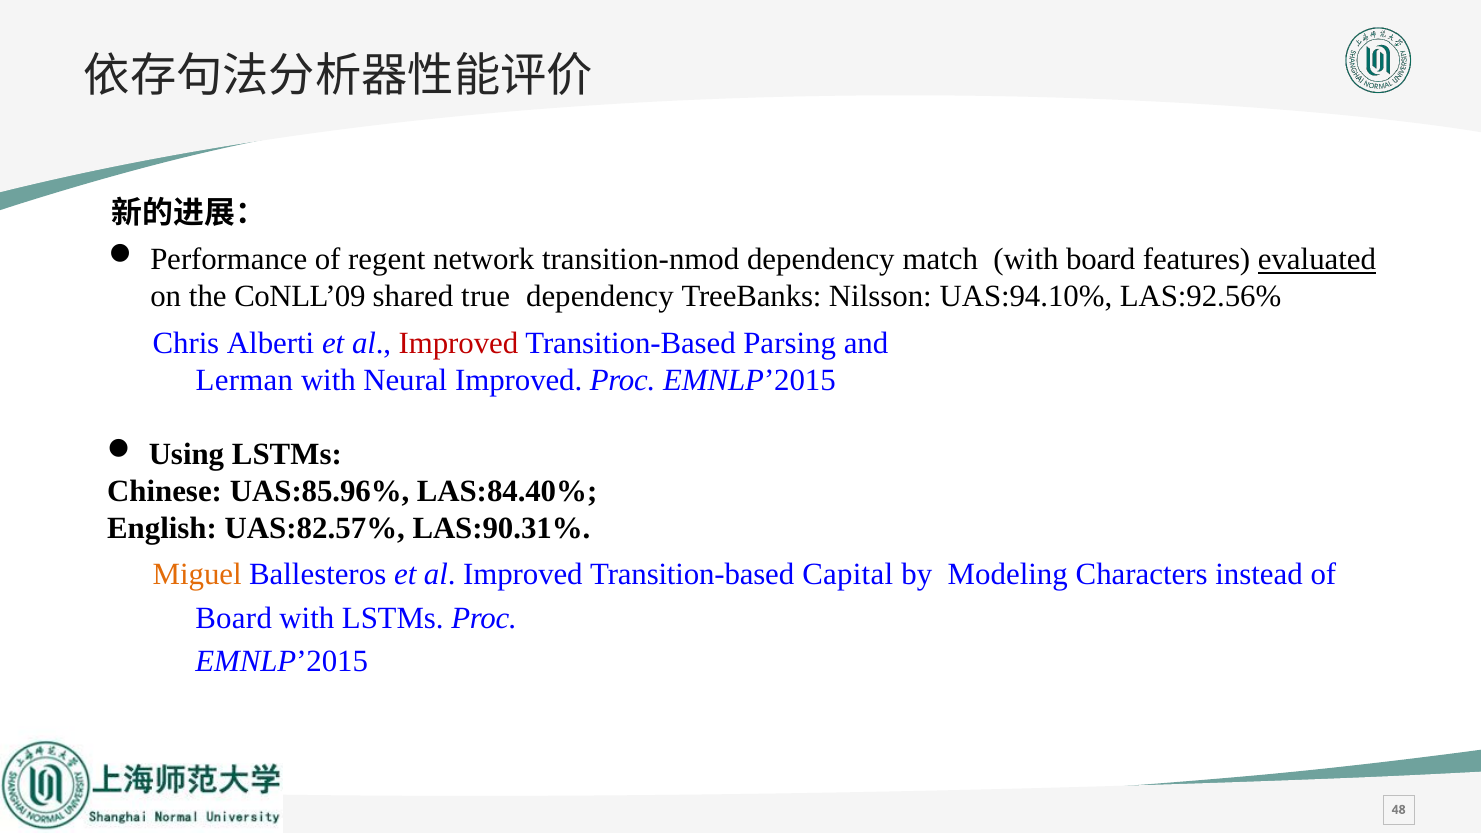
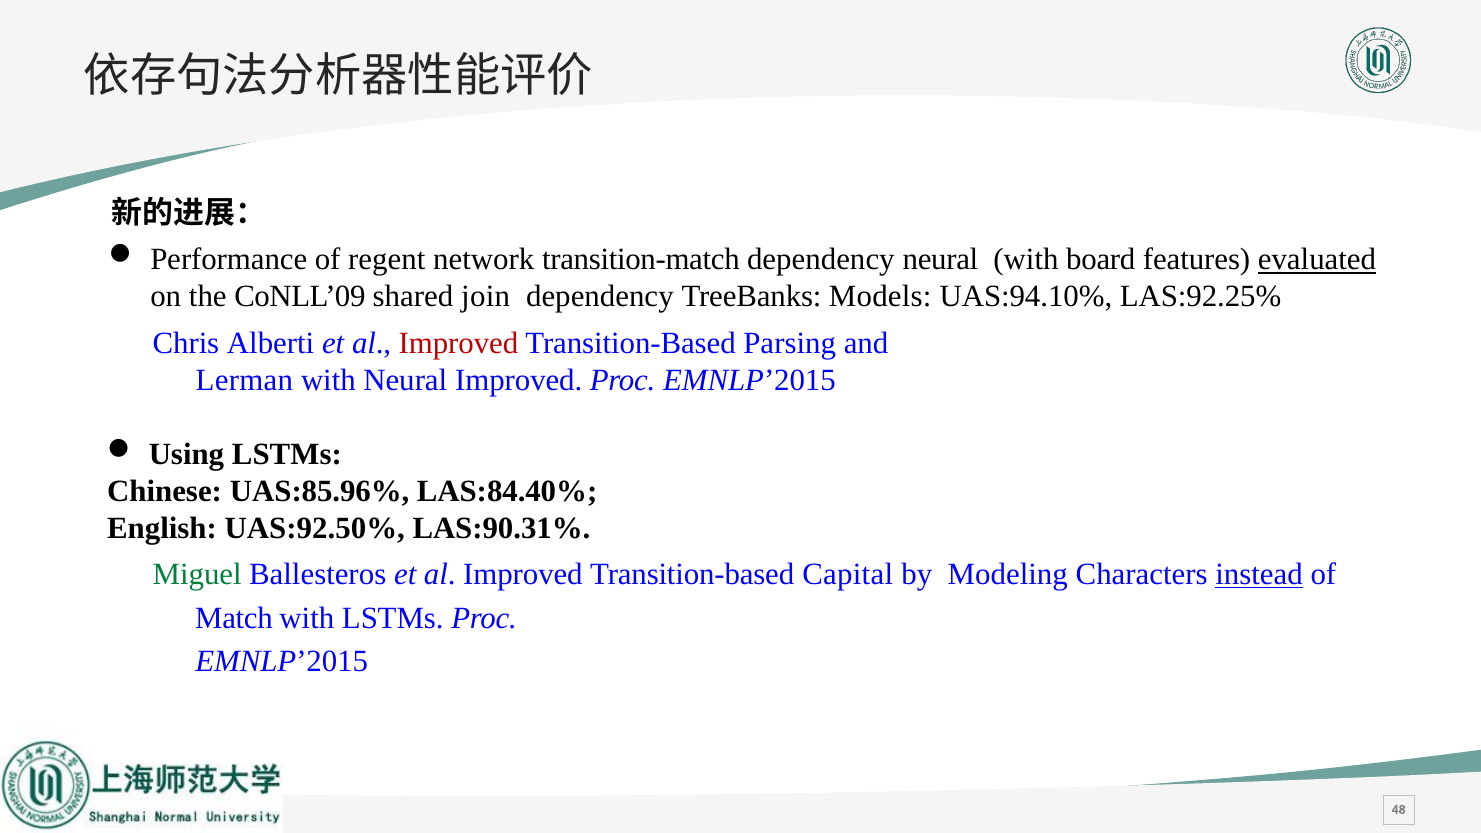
transition-nmod: transition-nmod -> transition-match
dependency match: match -> neural
true: true -> join
Nilsson: Nilsson -> Models
LAS:92.56%: LAS:92.56% -> LAS:92.25%
UAS:82.57%: UAS:82.57% -> UAS:92.50%
Miguel colour: orange -> green
instead underline: none -> present
Board at (234, 619): Board -> Match
